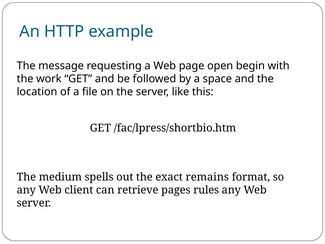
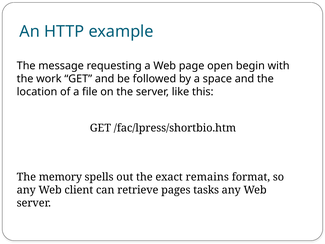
medium: medium -> memory
rules: rules -> tasks
